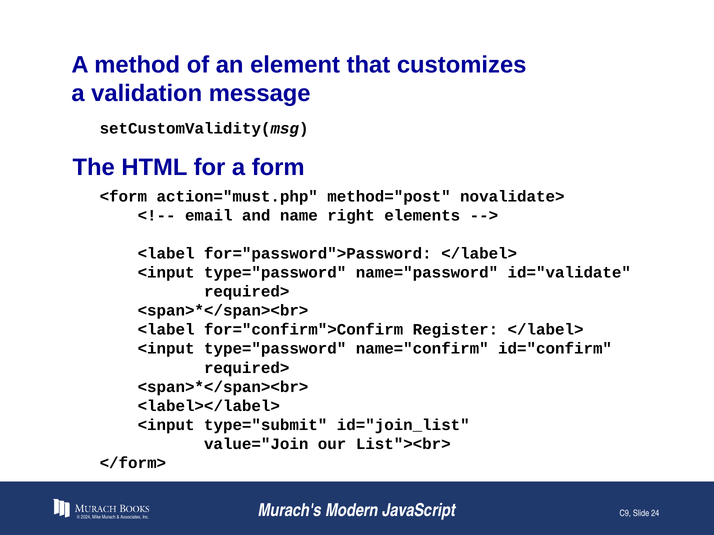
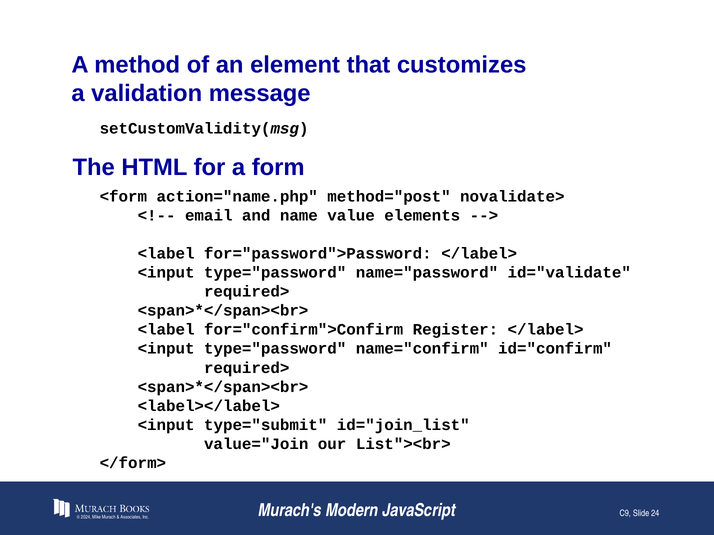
action="must.php: action="must.php -> action="name.php
right: right -> value
